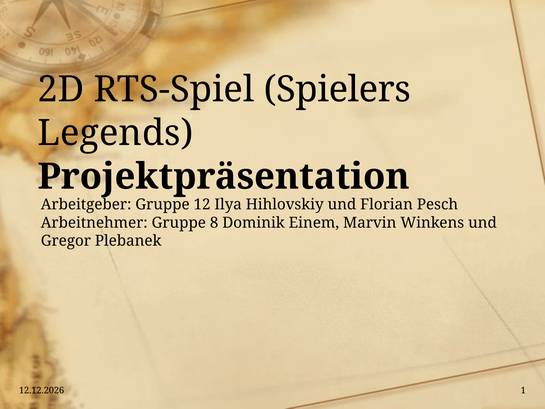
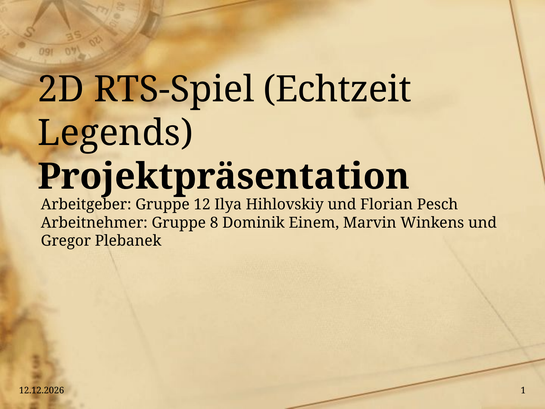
Spielers: Spielers -> Echtzeit
